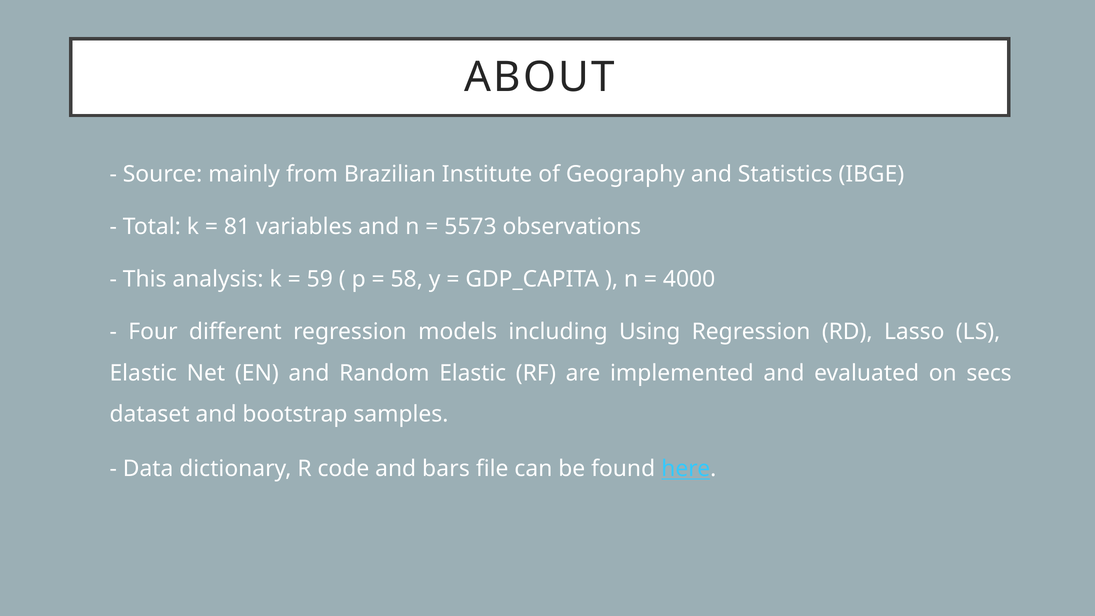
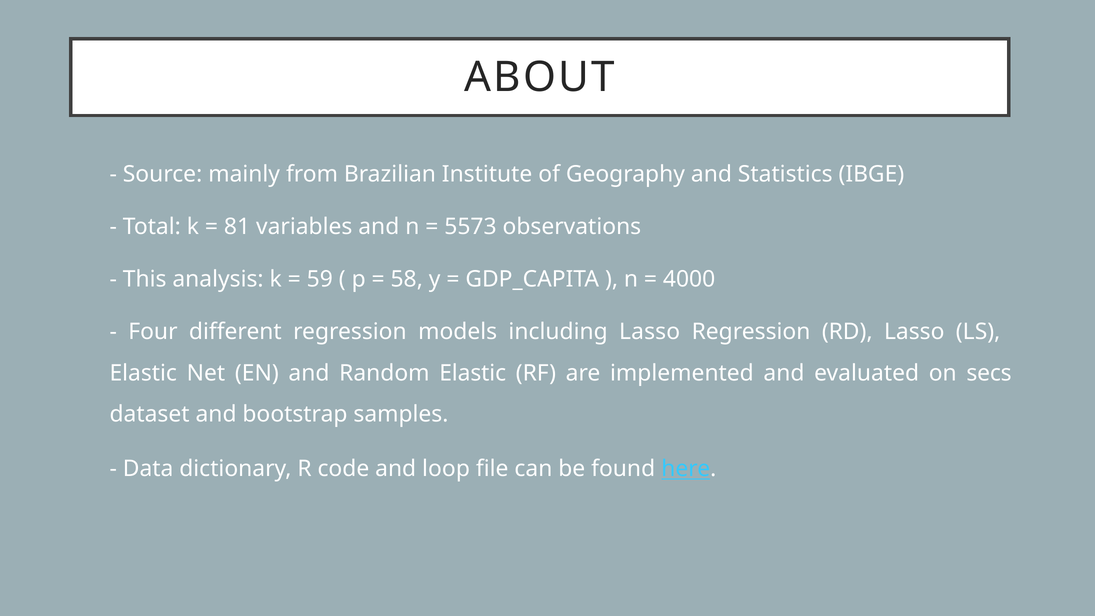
including Using: Using -> Lasso
bars: bars -> loop
